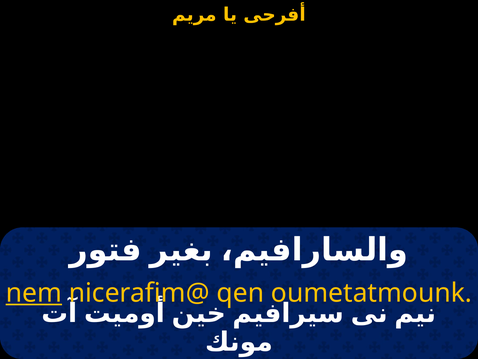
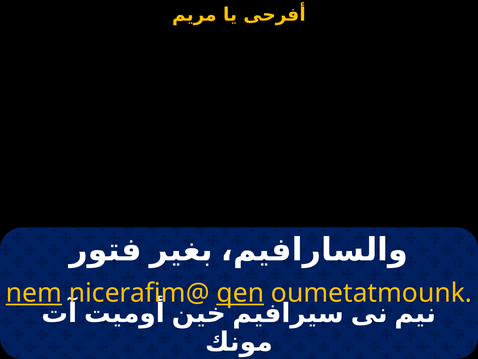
qen underline: none -> present
